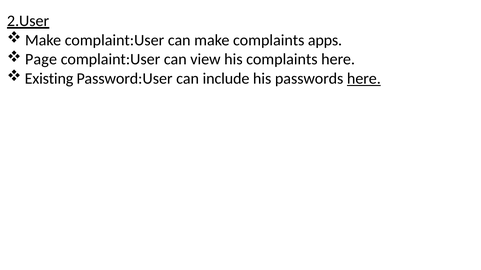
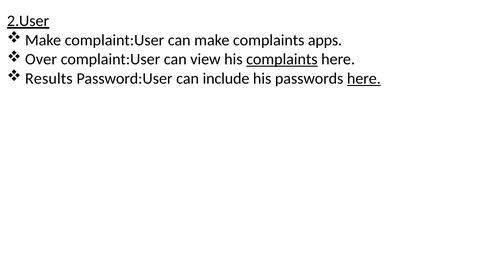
Page: Page -> Over
complaints at (282, 59) underline: none -> present
Existing: Existing -> Results
